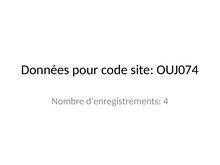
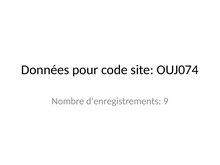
4: 4 -> 9
